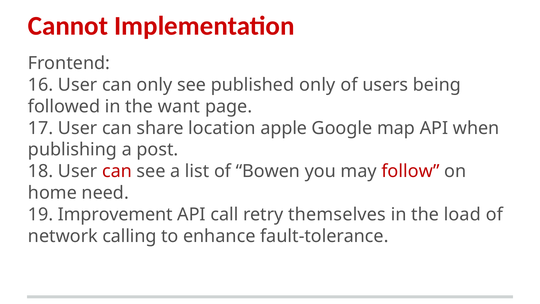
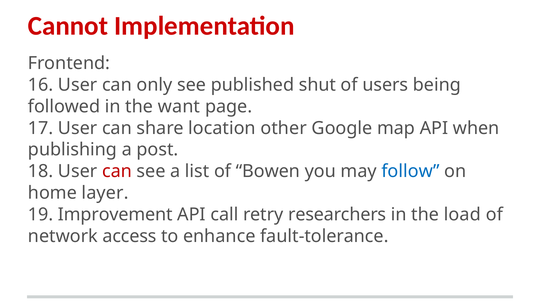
published only: only -> shut
apple: apple -> other
follow colour: red -> blue
need: need -> layer
themselves: themselves -> researchers
calling: calling -> access
